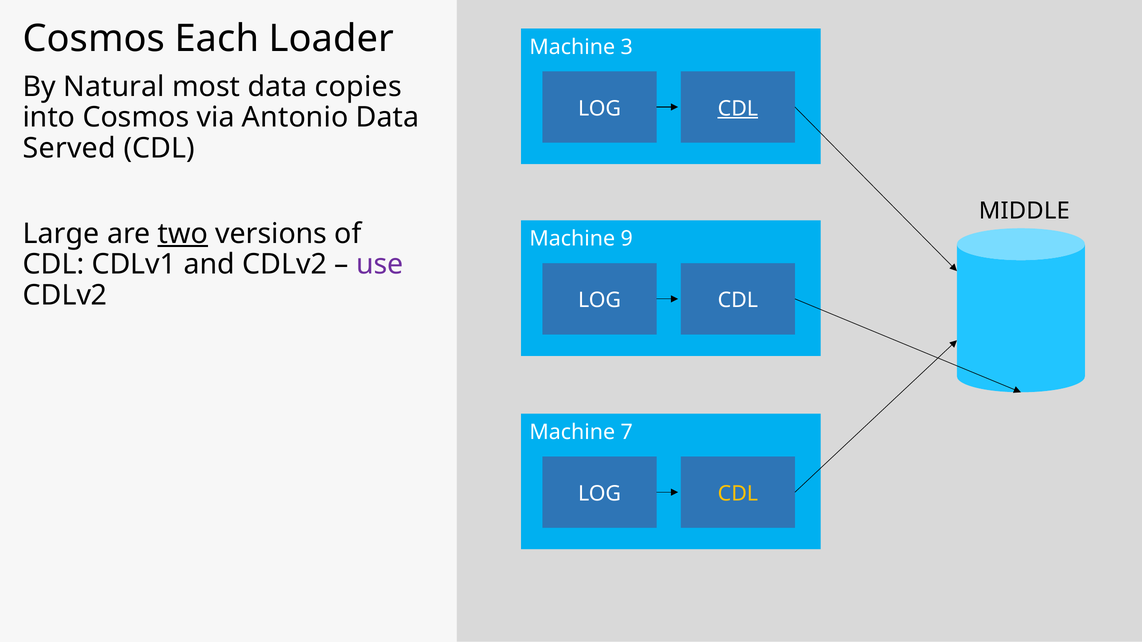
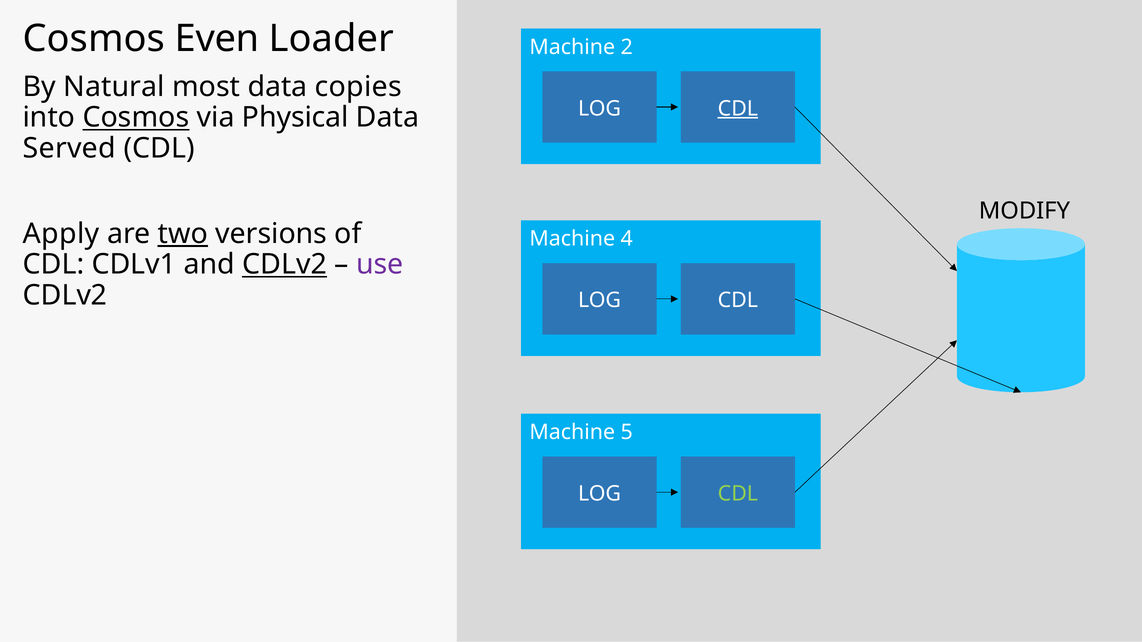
Each: Each -> Even
3: 3 -> 2
Cosmos at (136, 118) underline: none -> present
Antonio: Antonio -> Physical
MIDDLE: MIDDLE -> MODIFY
Large: Large -> Apply
9: 9 -> 4
CDLv2 at (285, 265) underline: none -> present
7: 7 -> 5
CDL at (738, 494) colour: yellow -> light green
